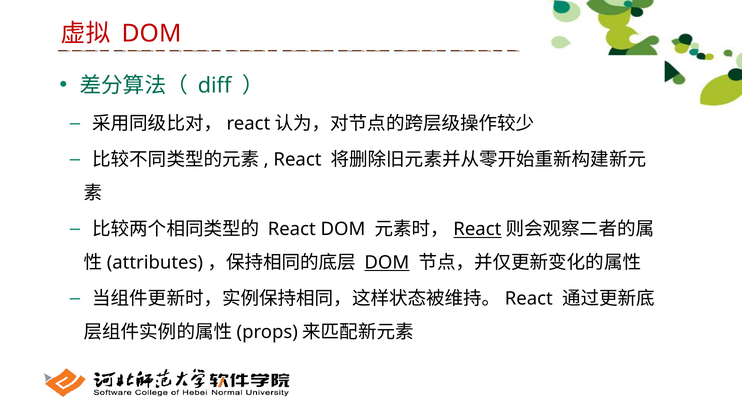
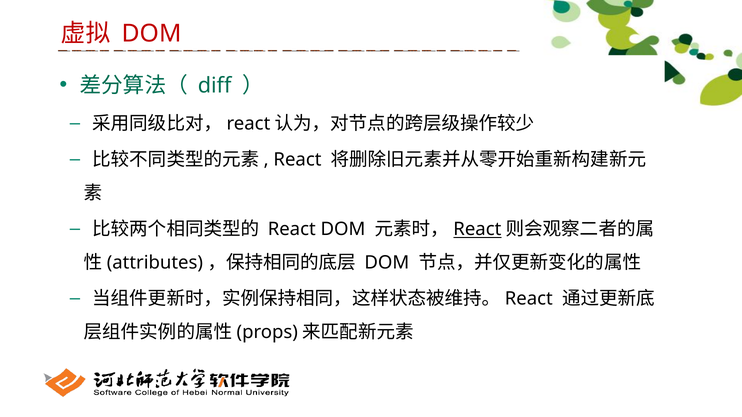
DOM at (387, 263) underline: present -> none
